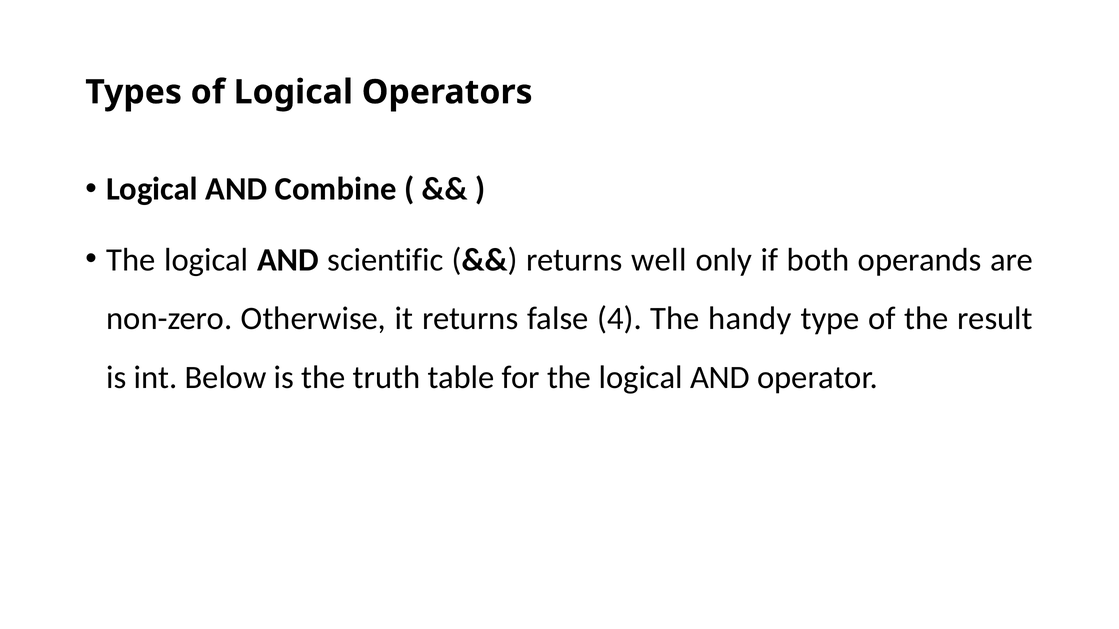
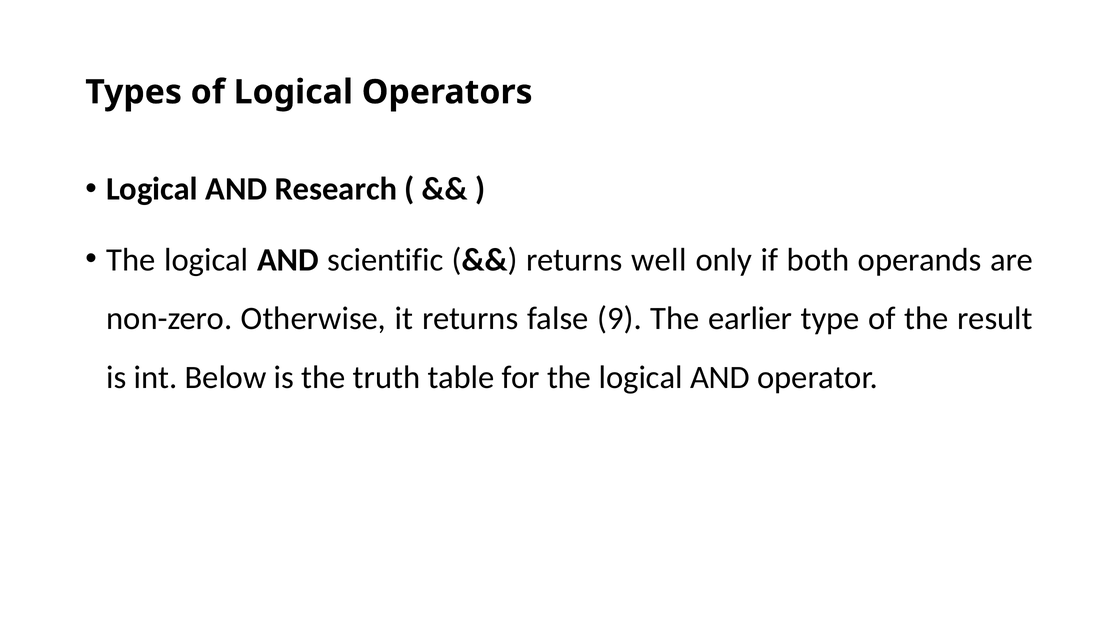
Combine: Combine -> Research
4: 4 -> 9
handy: handy -> earlier
